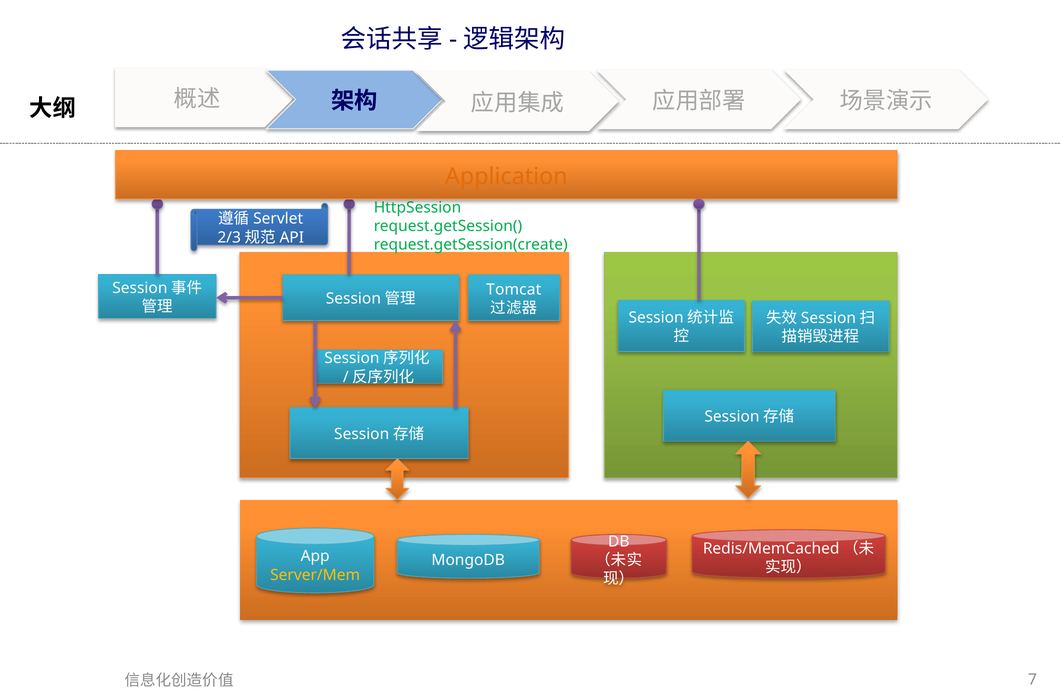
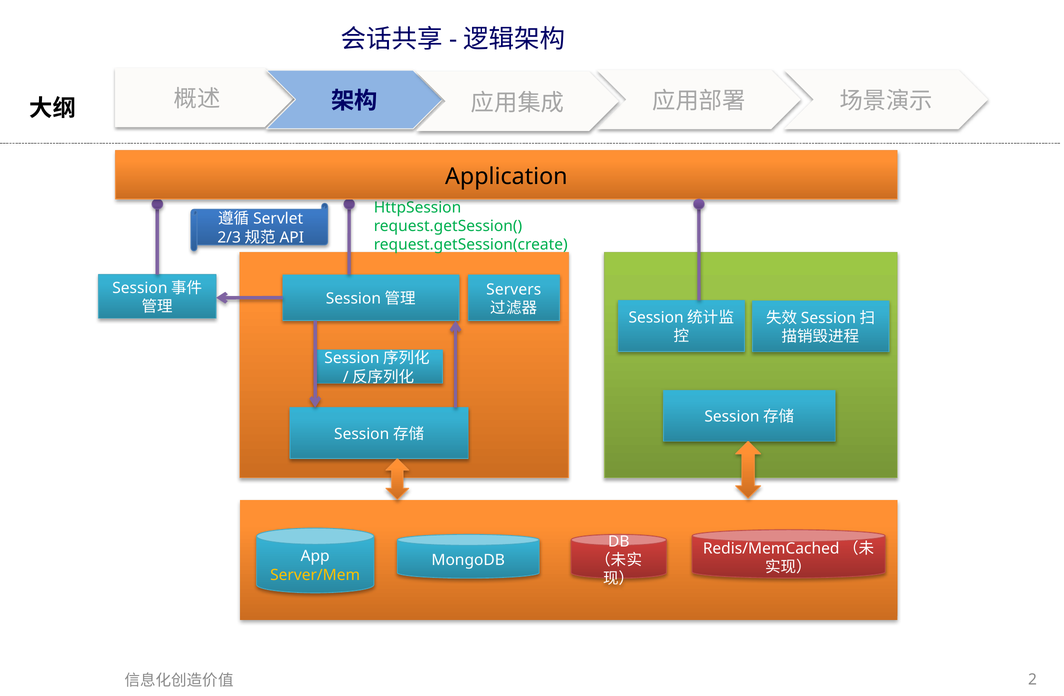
Application colour: orange -> black
Tomcat: Tomcat -> Servers
7: 7 -> 2
